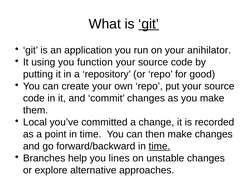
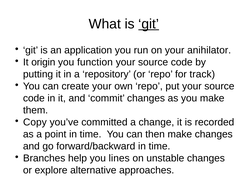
using: using -> origin
good: good -> track
Local: Local -> Copy
time at (159, 146) underline: present -> none
